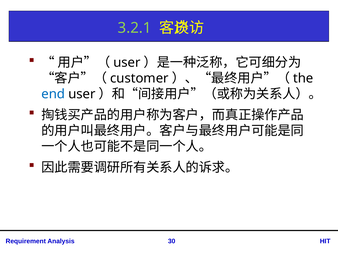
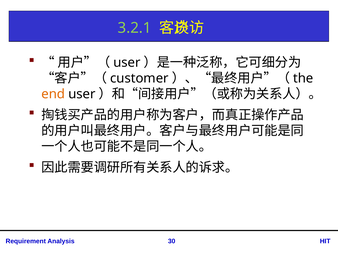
end colour: blue -> orange
